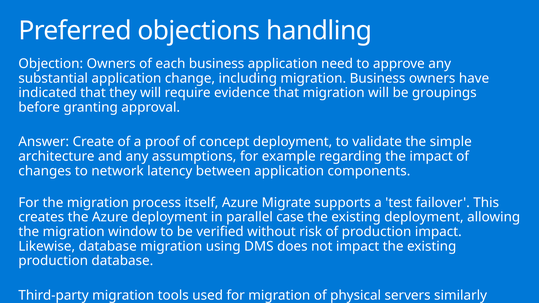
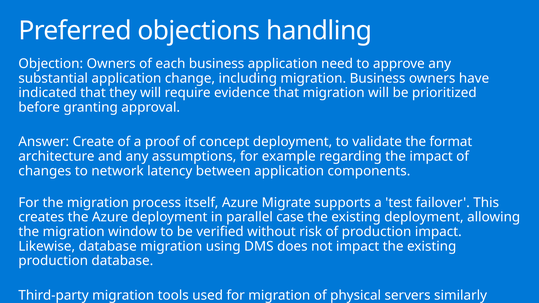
groupings: groupings -> prioritized
simple: simple -> format
